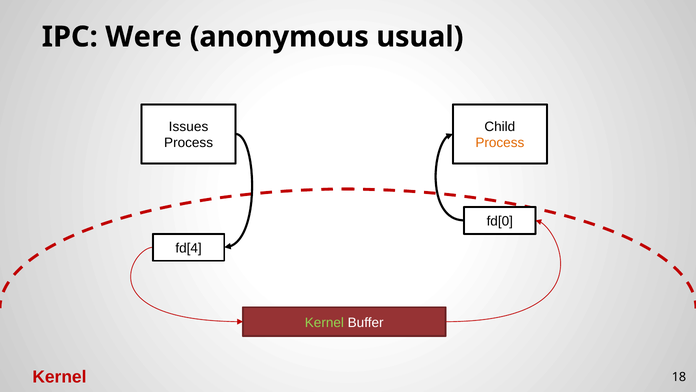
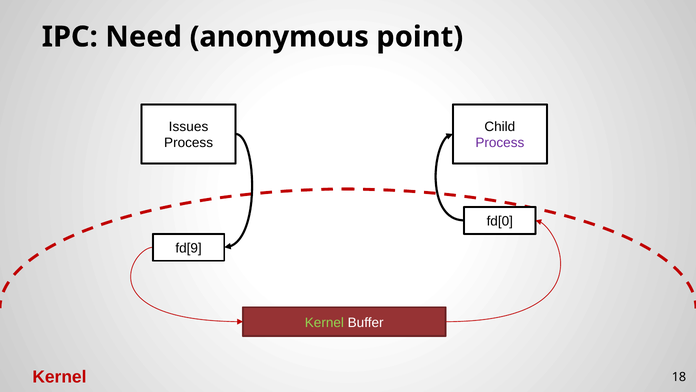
Were: Were -> Need
usual: usual -> point
Process at (500, 143) colour: orange -> purple
fd[4: fd[4 -> fd[9
